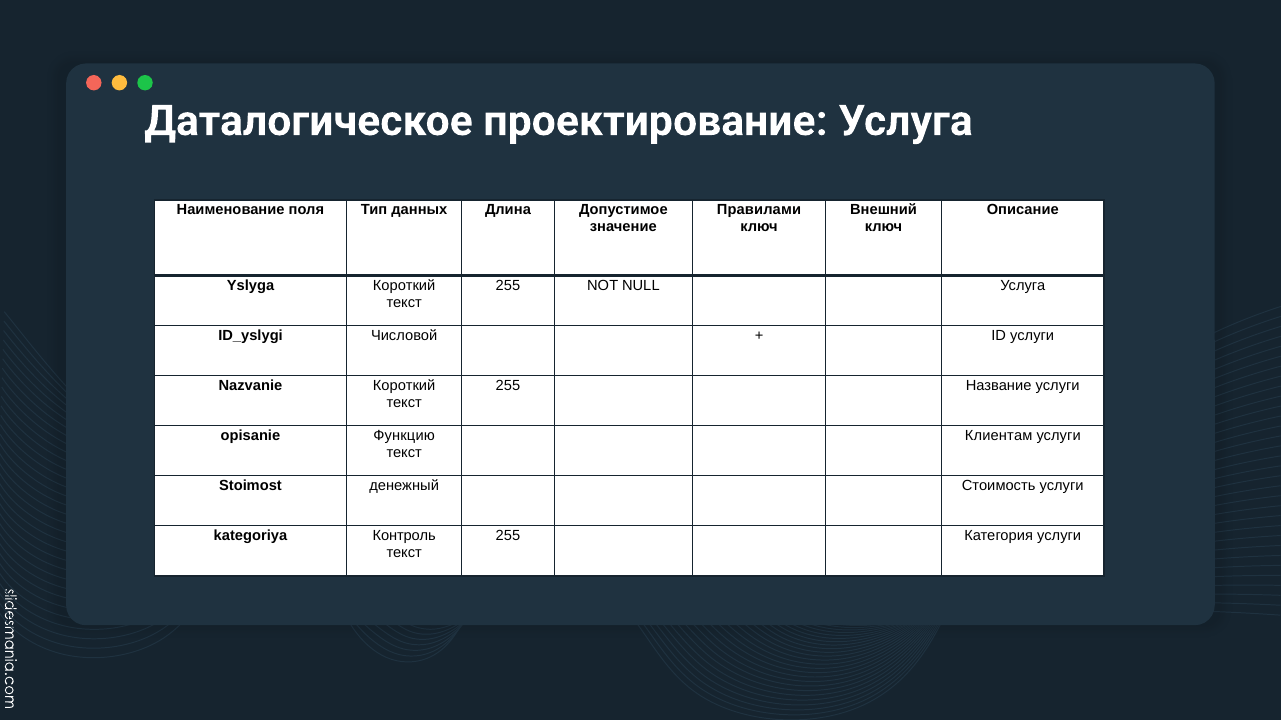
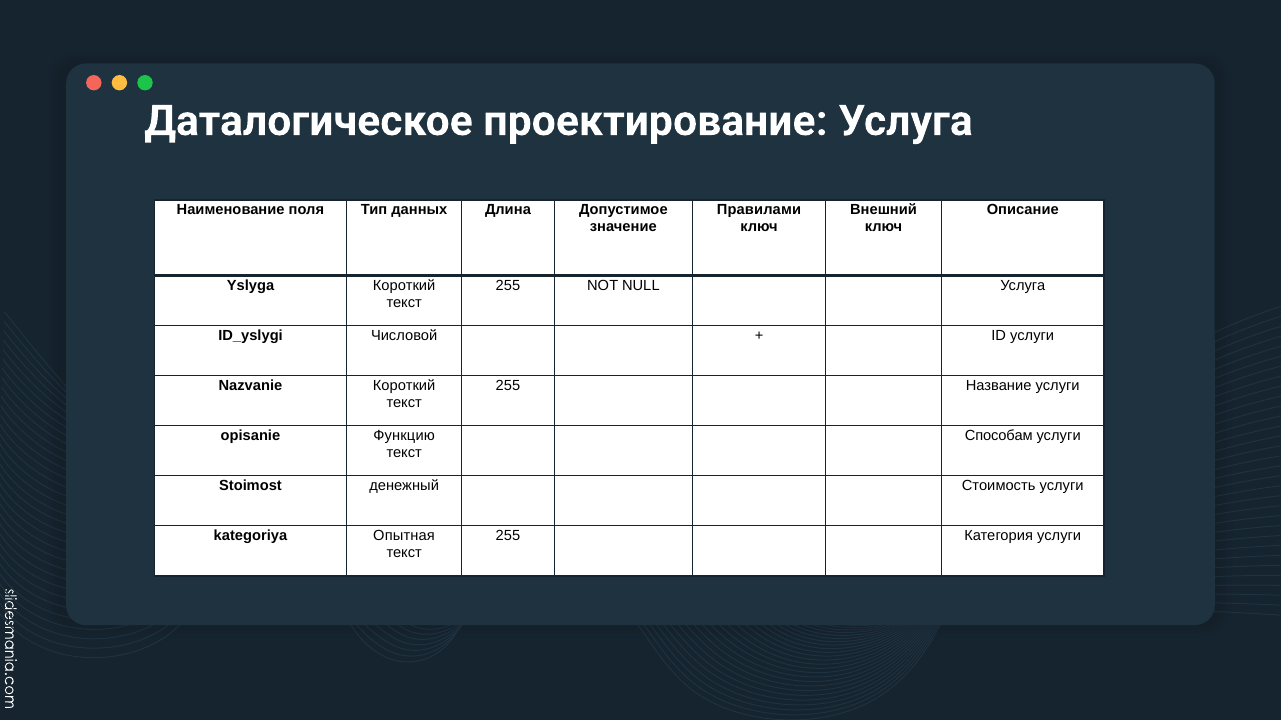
Клиентам: Клиентам -> Способам
Контроль: Контроль -> Опытная
